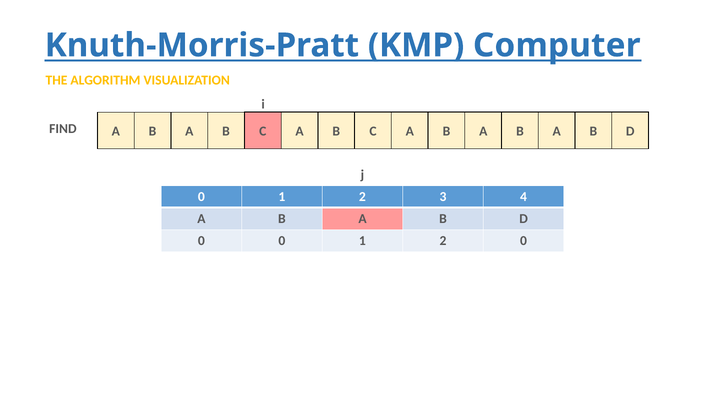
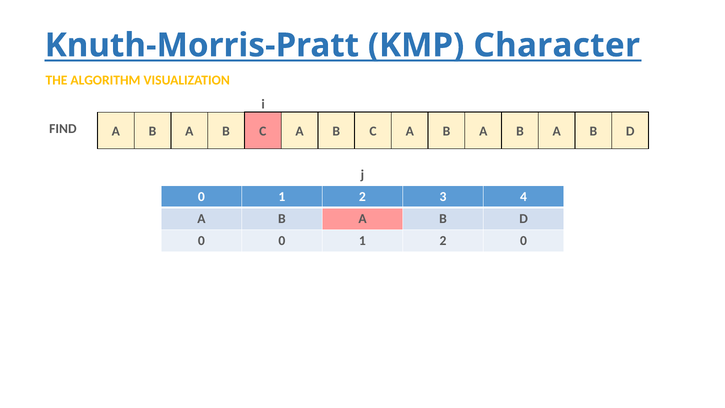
Computer: Computer -> Character
